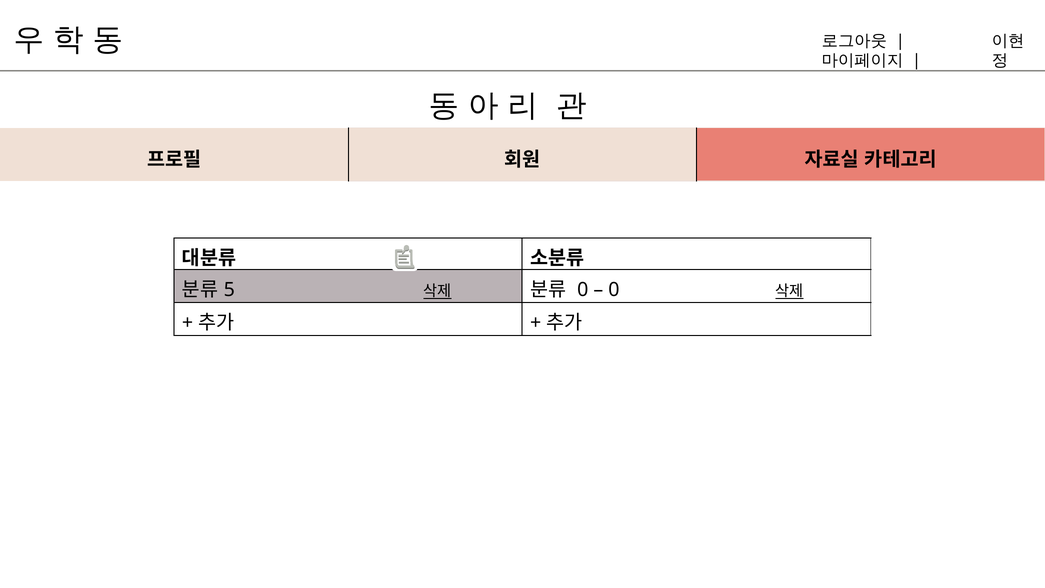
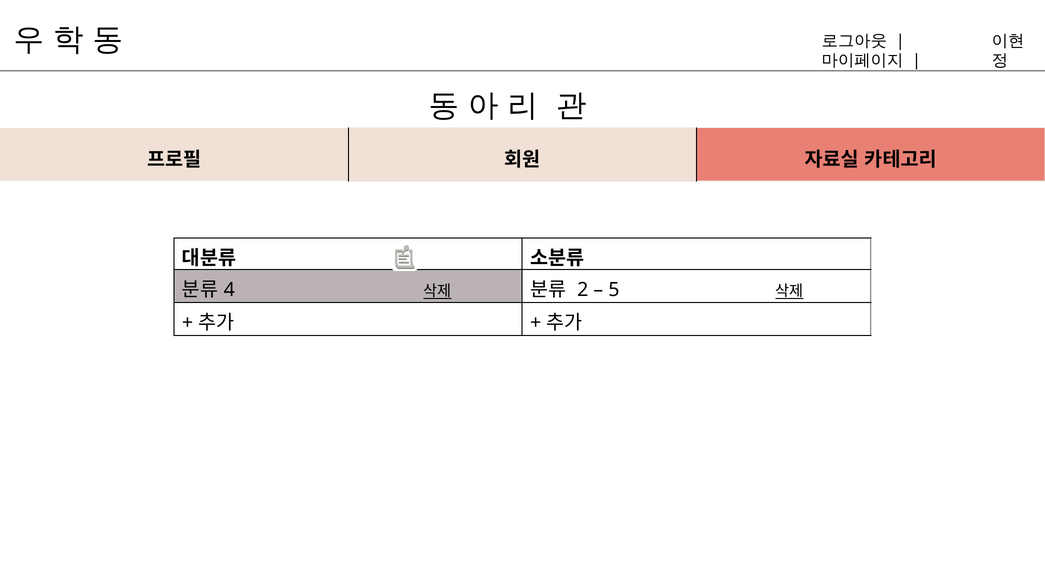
5: 5 -> 4
0 at (583, 290): 0 -> 2
0 at (614, 290): 0 -> 5
